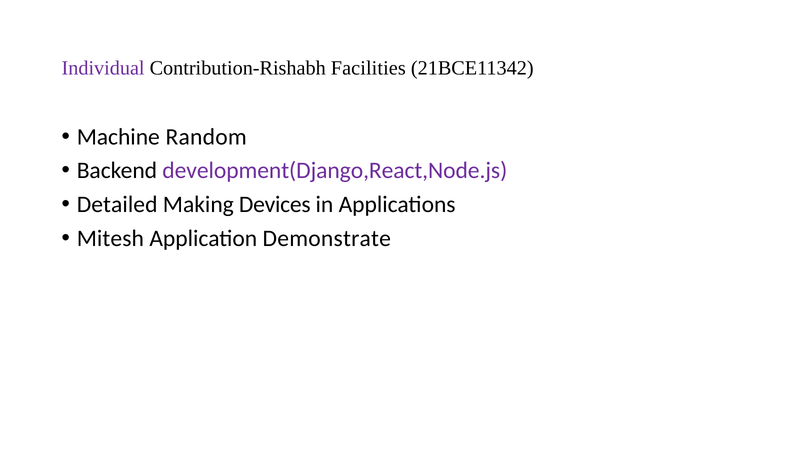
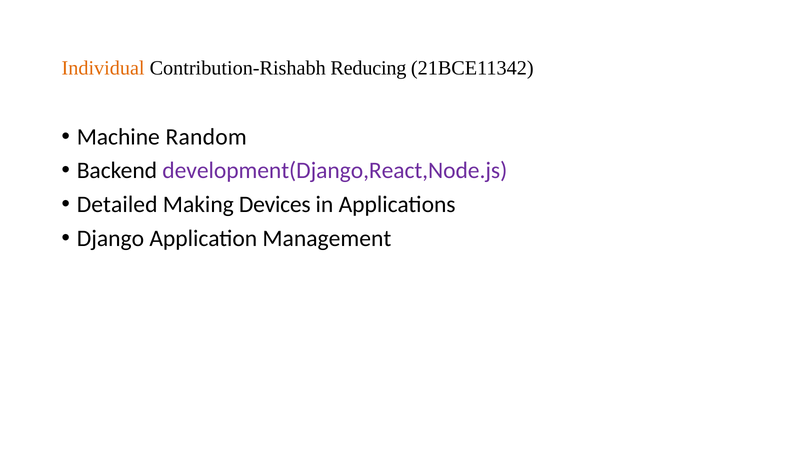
Individual colour: purple -> orange
Facilities: Facilities -> Reducing
Mitesh: Mitesh -> Django
Demonstrate: Demonstrate -> Management
